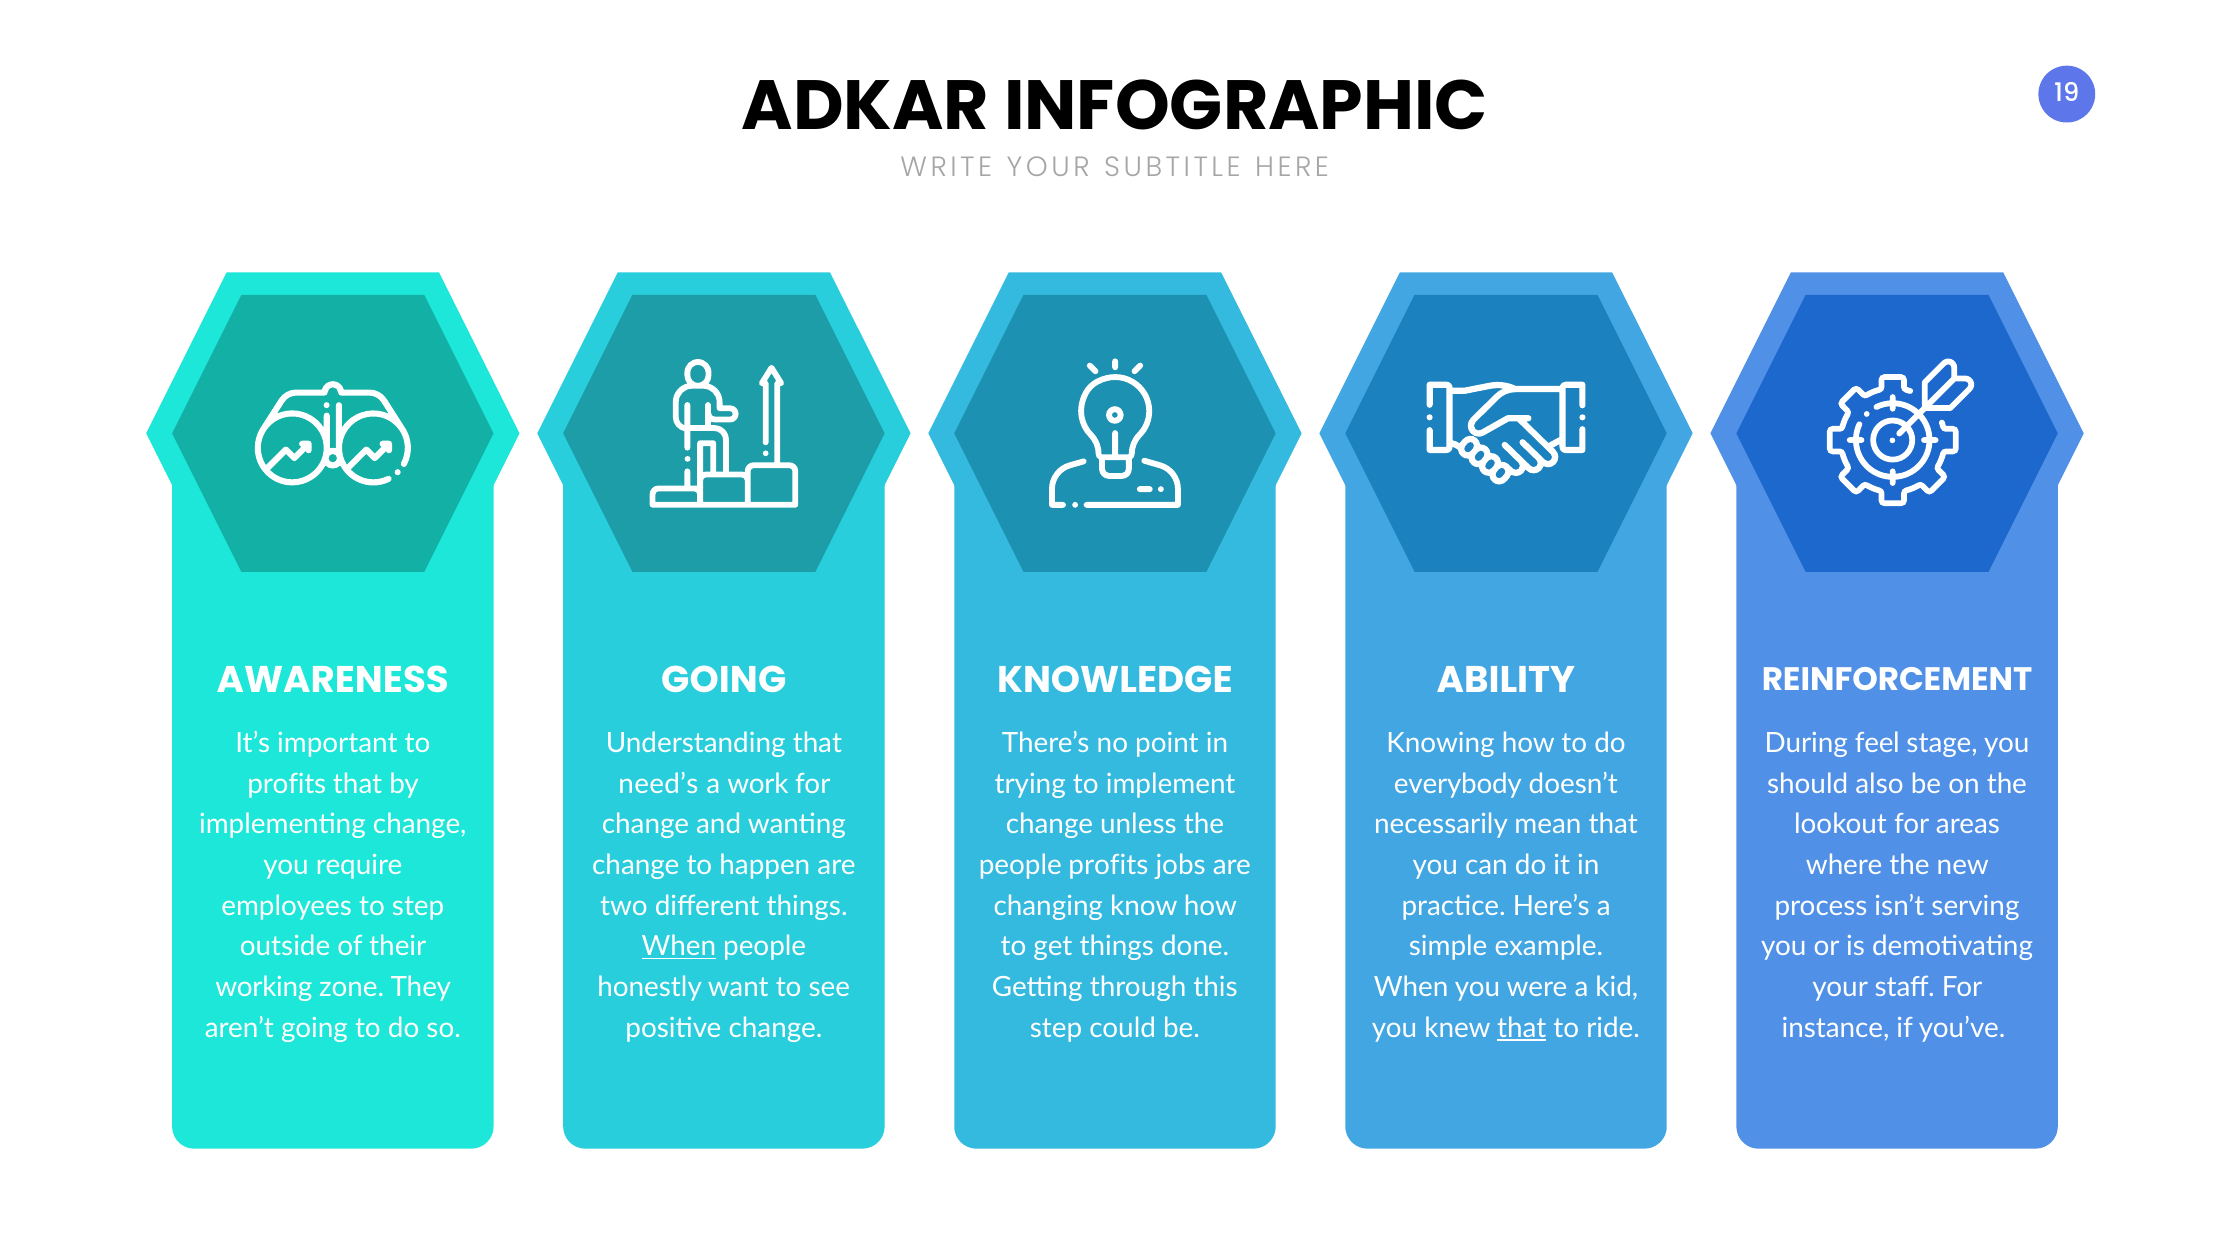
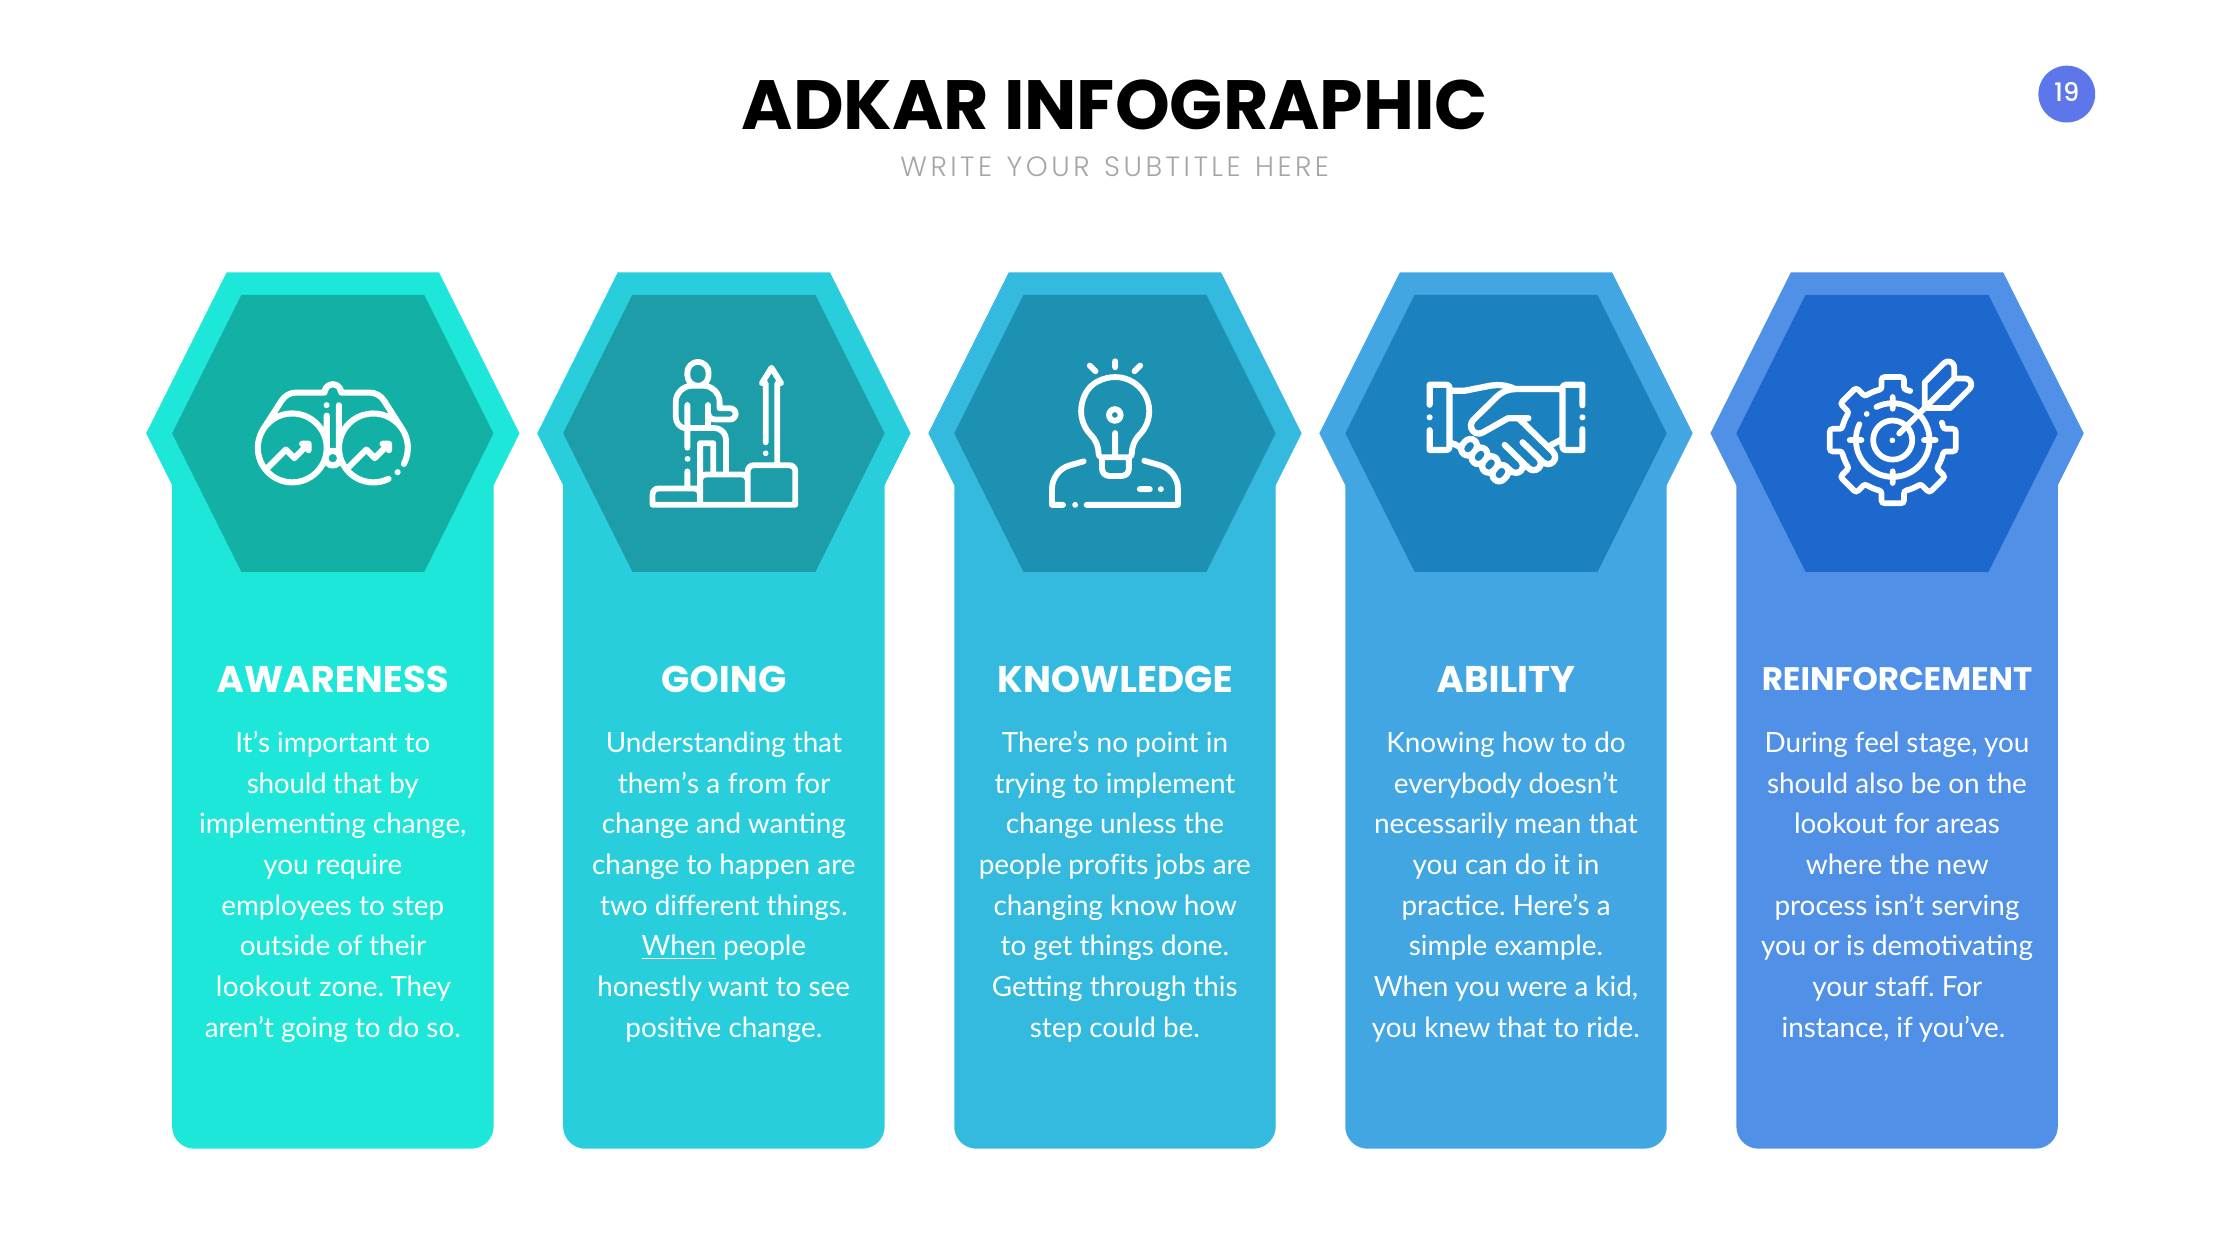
profits at (287, 784): profits -> should
need’s: need’s -> them’s
work: work -> from
working at (264, 987): working -> lookout
that at (1522, 1028) underline: present -> none
